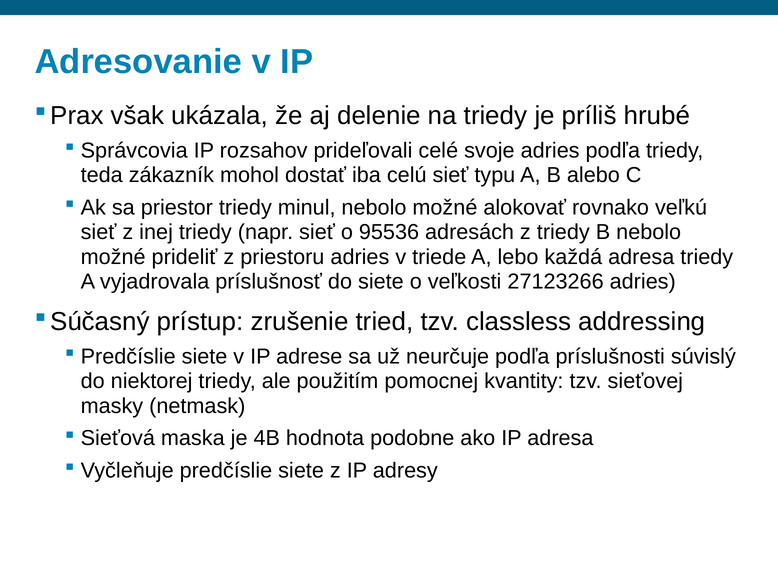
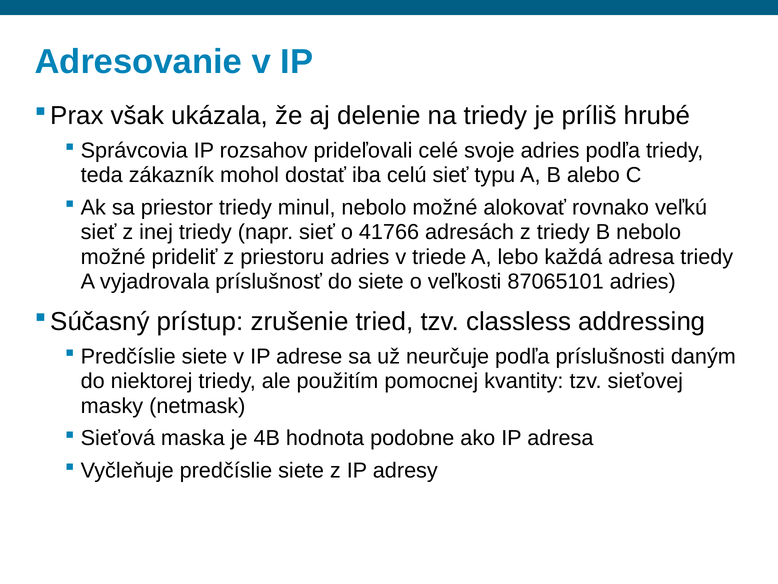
95536: 95536 -> 41766
27123266: 27123266 -> 87065101
súvislý: súvislý -> daným
